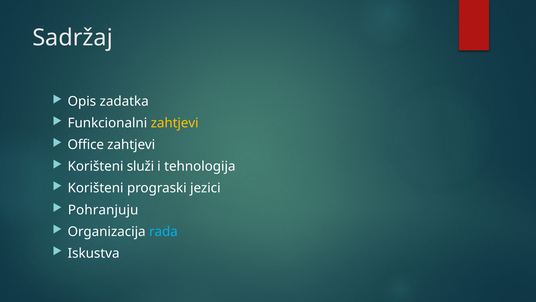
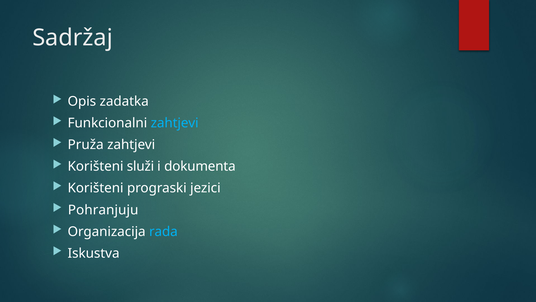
zahtjevi at (175, 123) colour: yellow -> light blue
Office: Office -> Pruža
tehnologija: tehnologija -> dokumenta
